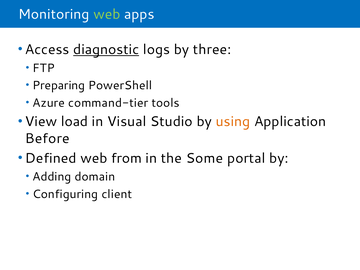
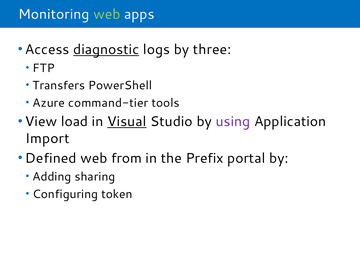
Preparing: Preparing -> Transfers
Visual underline: none -> present
using colour: orange -> purple
Before: Before -> Import
Some: Some -> Prefix
domain: domain -> sharing
client: client -> token
